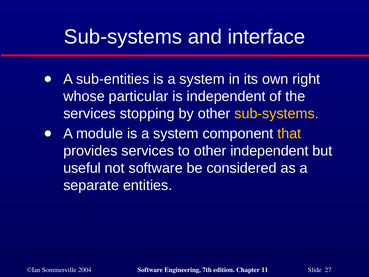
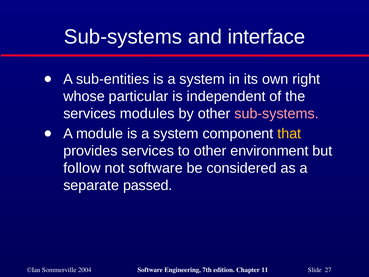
stopping: stopping -> modules
sub-systems at (277, 114) colour: yellow -> pink
other independent: independent -> environment
useful: useful -> follow
entities: entities -> passed
